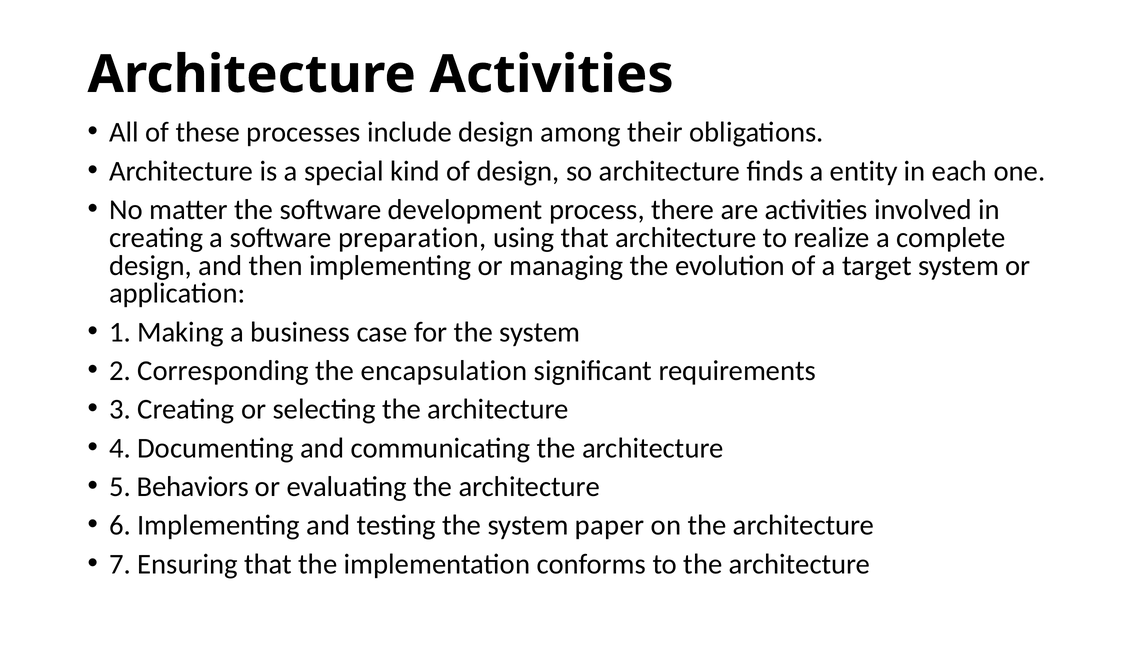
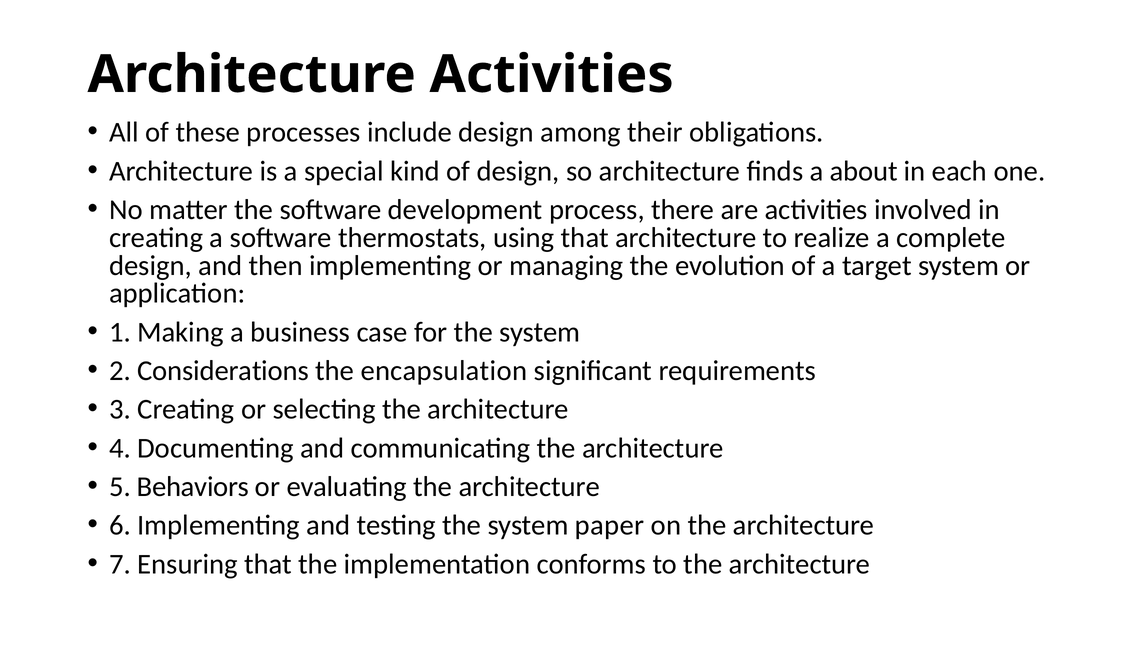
entity: entity -> about
preparation: preparation -> thermostats
Corresponding: Corresponding -> Considerations
